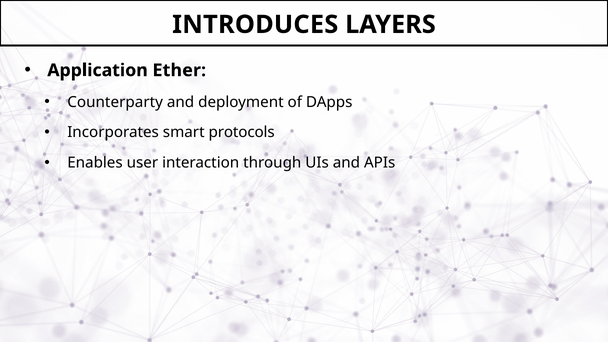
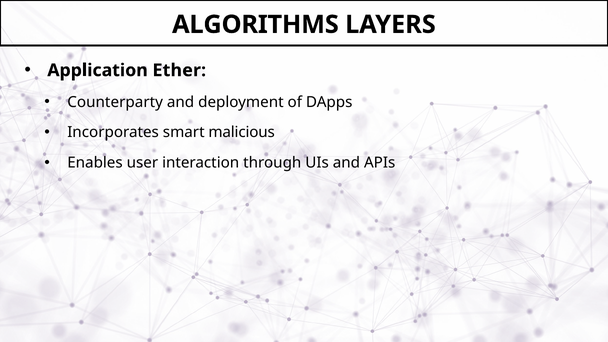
INTRODUCES: INTRODUCES -> ALGORITHMS
protocols: protocols -> malicious
